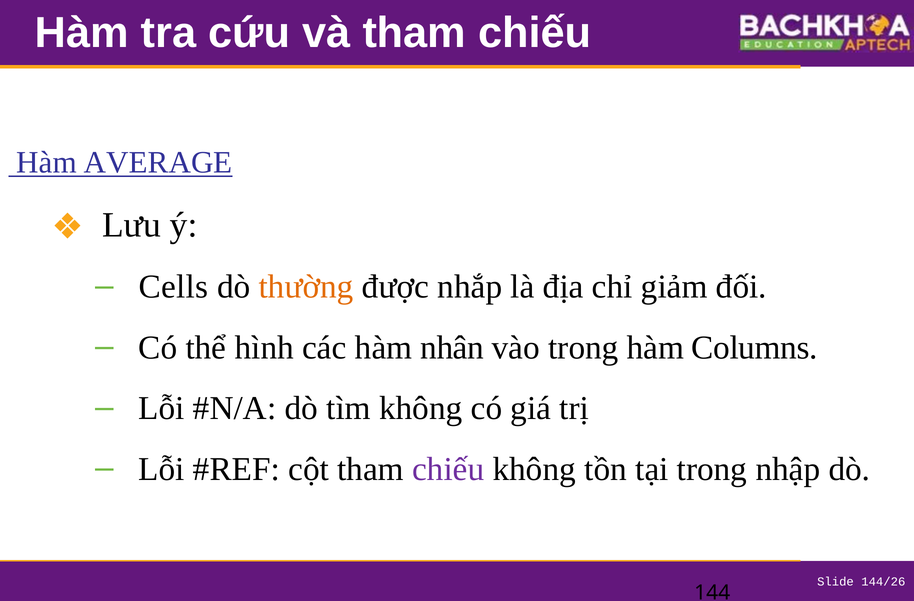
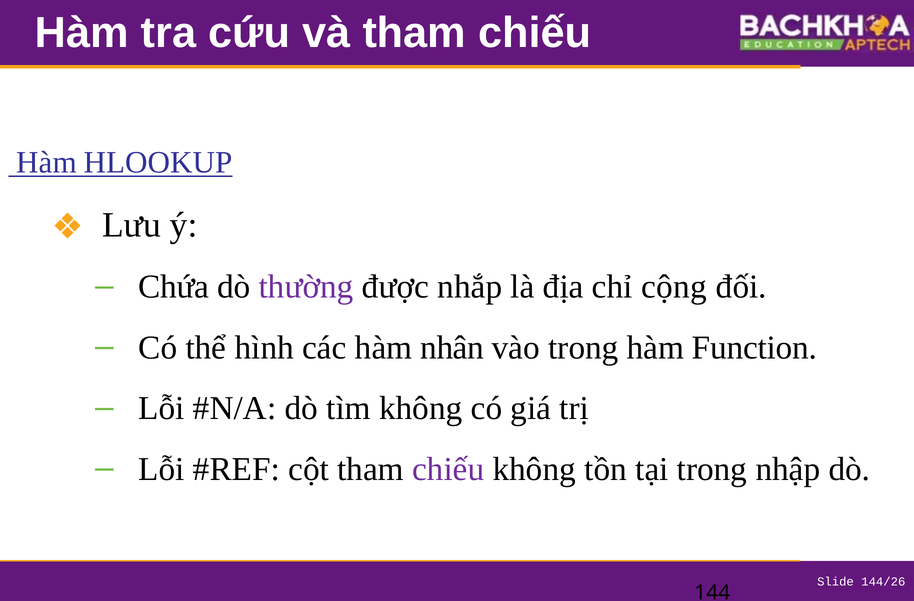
AVERAGE: AVERAGE -> HLOOKUP
Cells: Cells -> Chứa
thường colour: orange -> purple
giảm: giảm -> cộng
Columns: Columns -> Function
